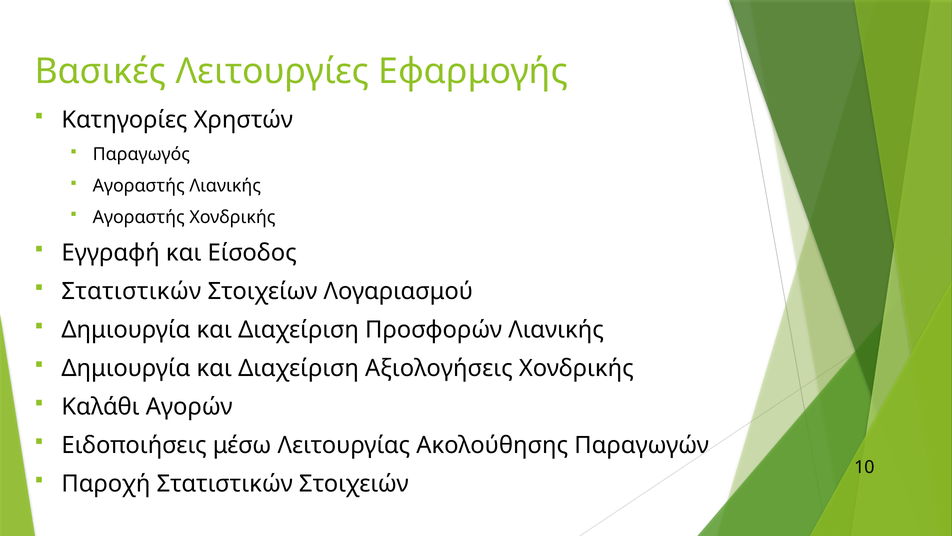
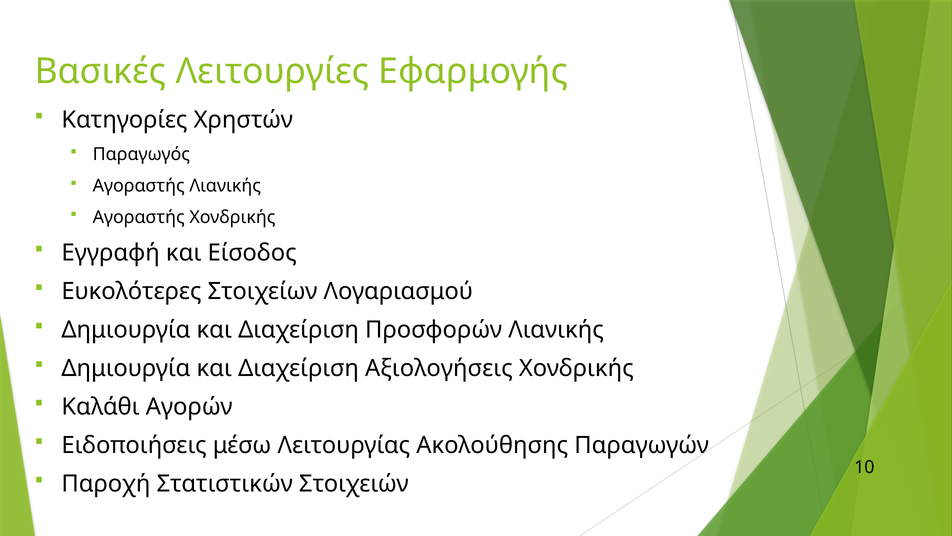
Στατιστικών at (131, 291): Στατιστικών -> Ευκολότερες
